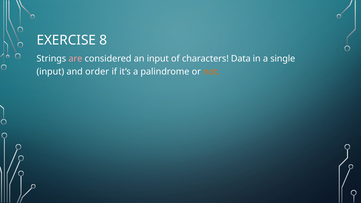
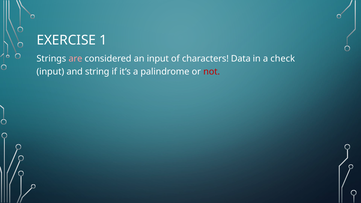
8: 8 -> 1
single: single -> check
order: order -> string
not colour: orange -> red
